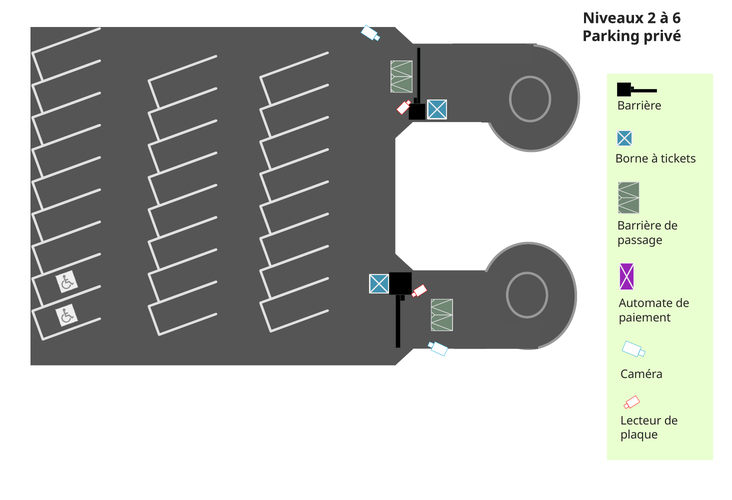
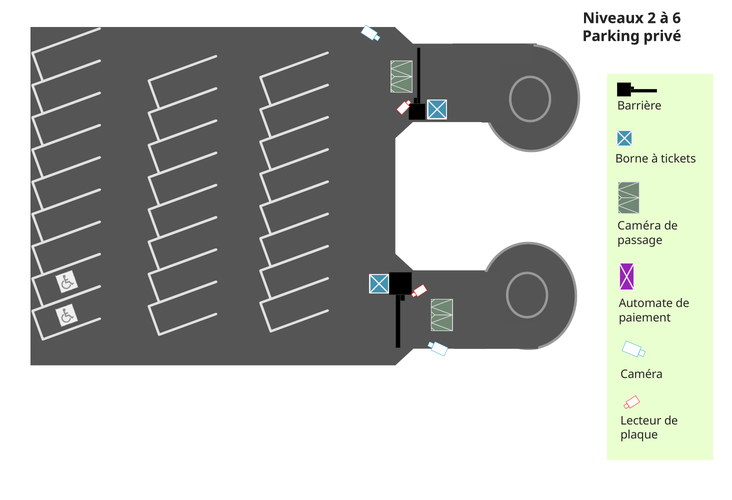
Barrière at (639, 226): Barrière -> Caméra
